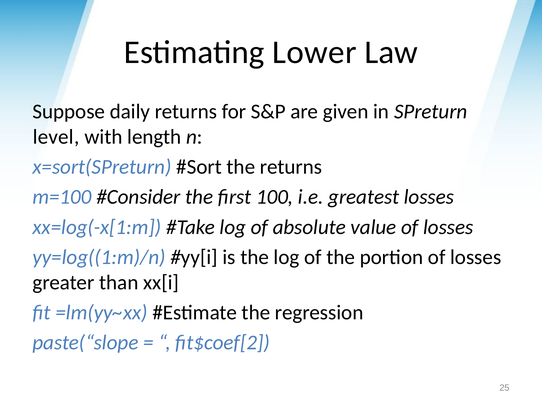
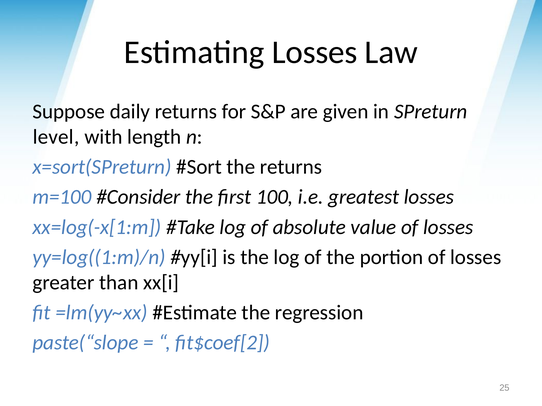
Estimating Lower: Lower -> Losses
